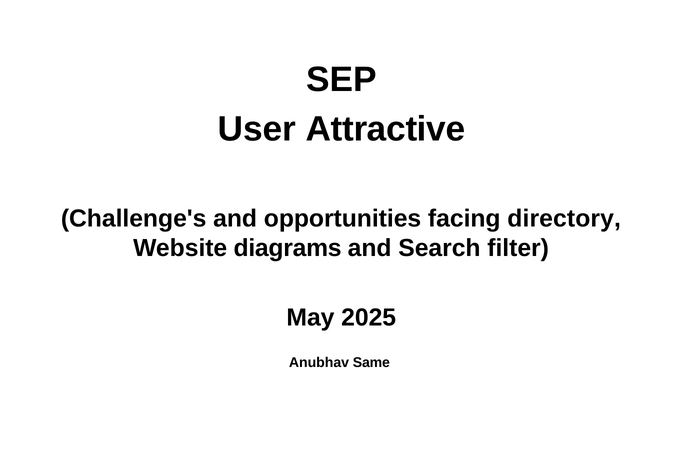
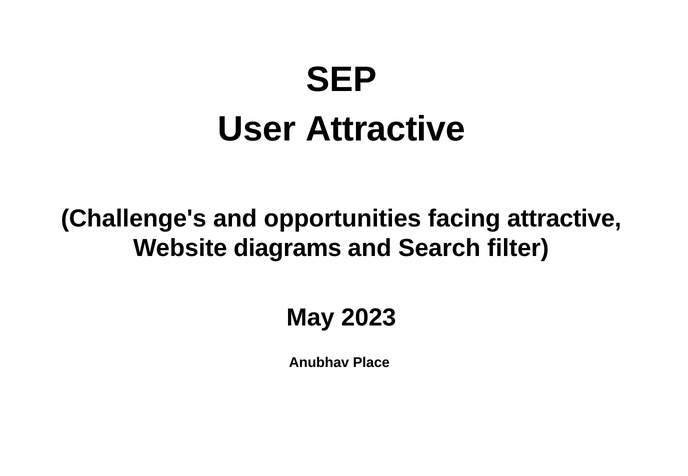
facing directory: directory -> attractive
2025: 2025 -> 2023
Same: Same -> Place
